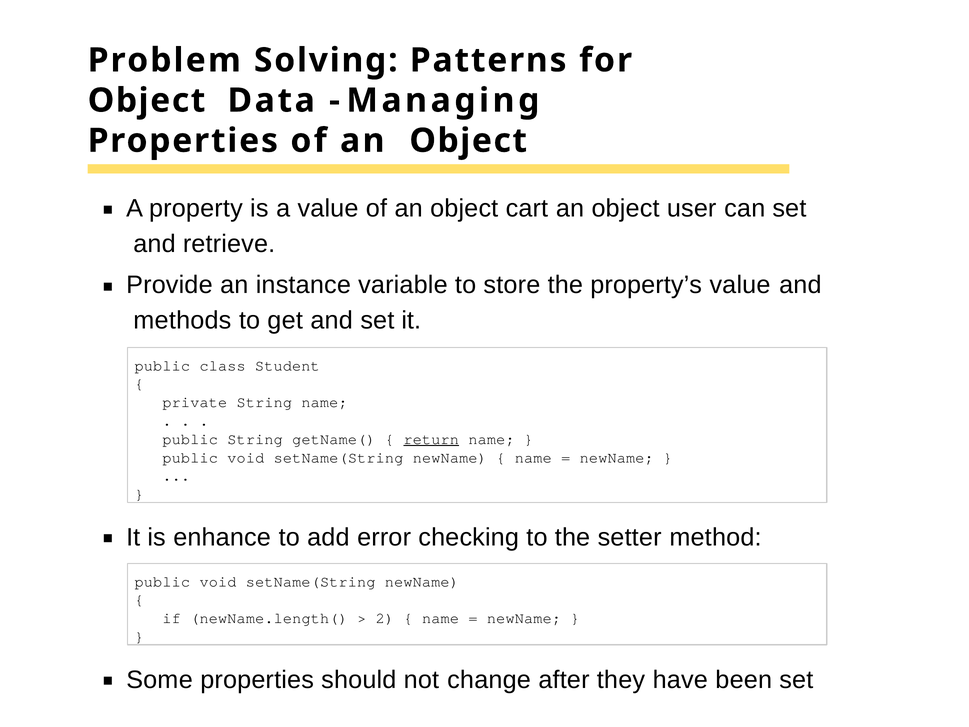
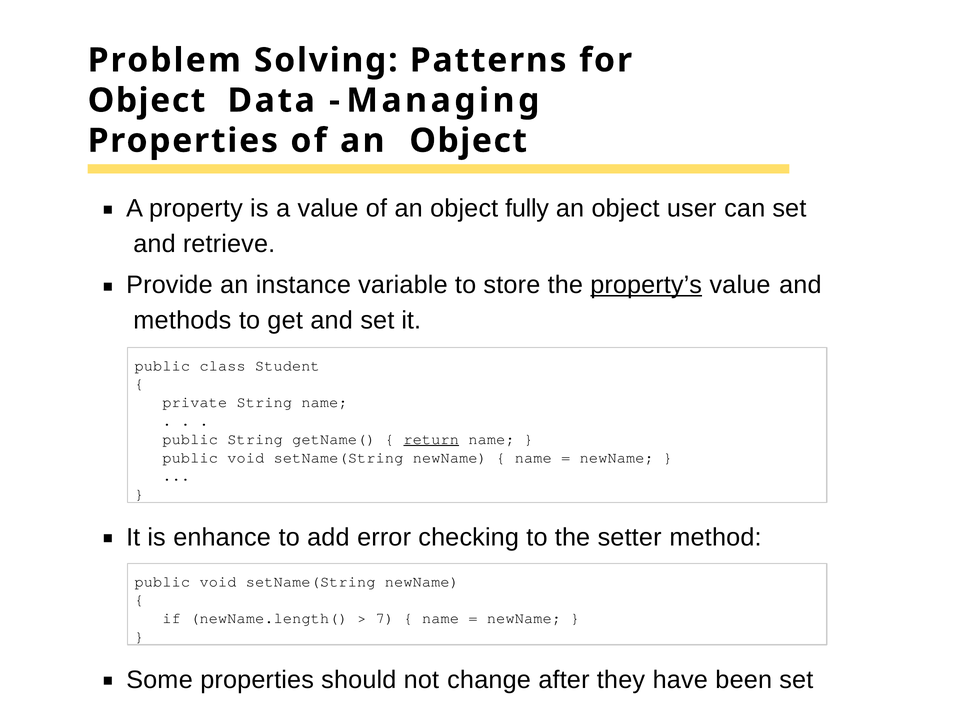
cart: cart -> fully
property’s underline: none -> present
2: 2 -> 7
